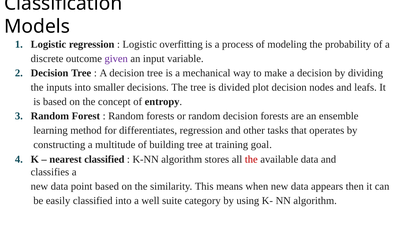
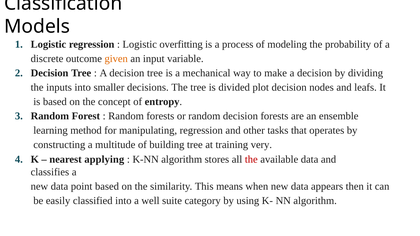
given colour: purple -> orange
differentiates: differentiates -> manipulating
goal: goal -> very
nearest classified: classified -> applying
